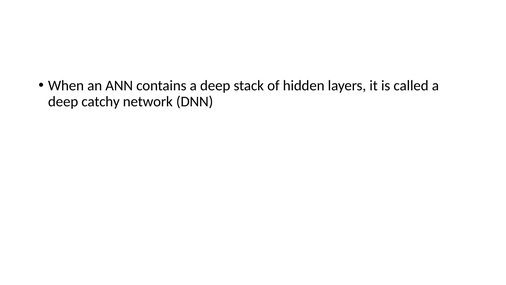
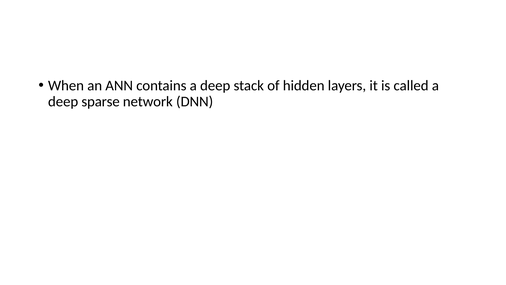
catchy: catchy -> sparse
